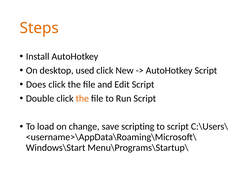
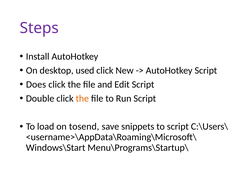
Steps colour: orange -> purple
change: change -> tosend
scripting: scripting -> snippets
